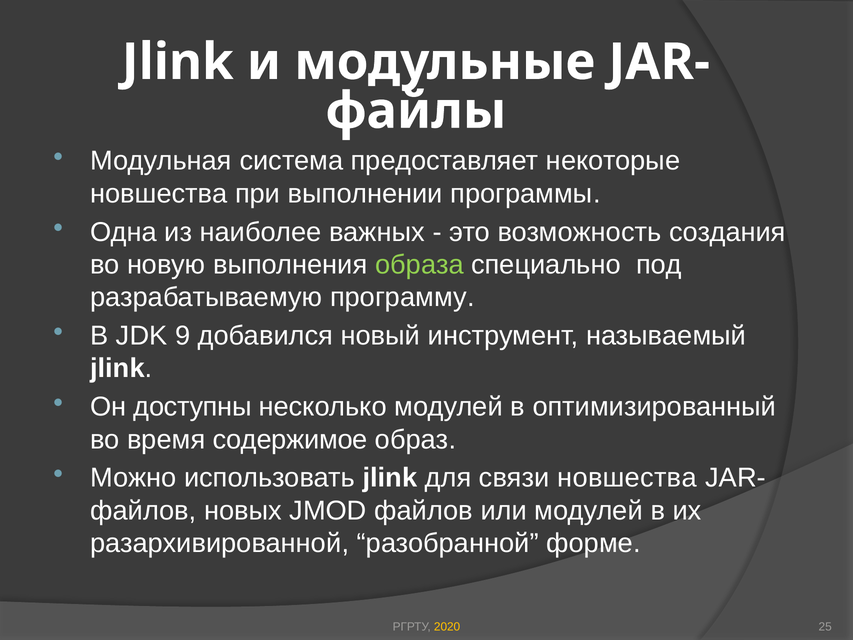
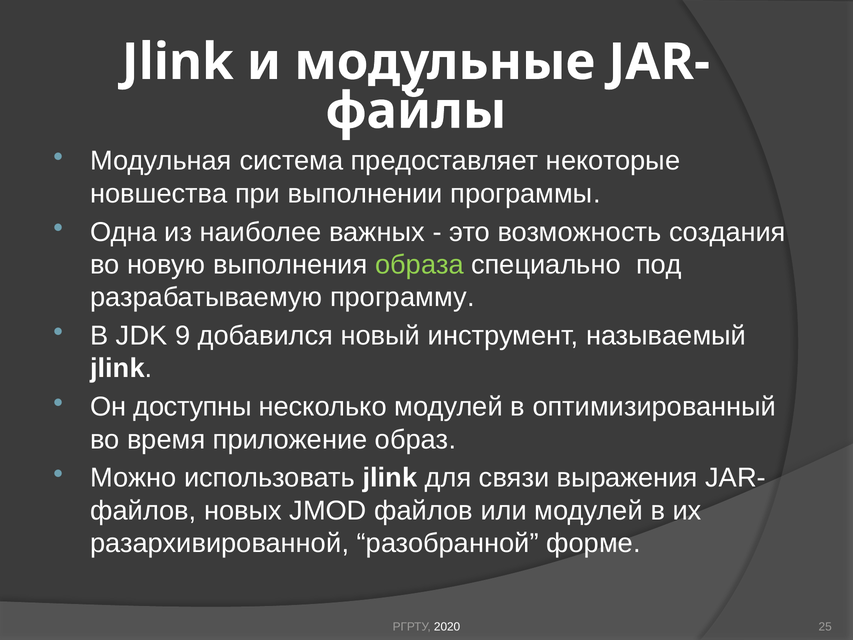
содержимое: содержимое -> приложение
связи новшества: новшества -> выражения
2020 colour: yellow -> white
